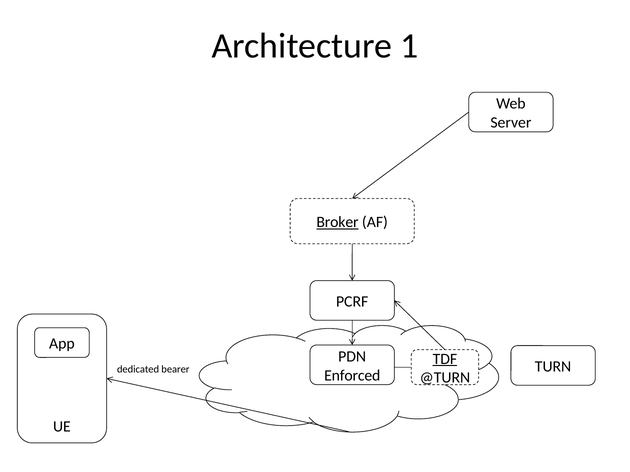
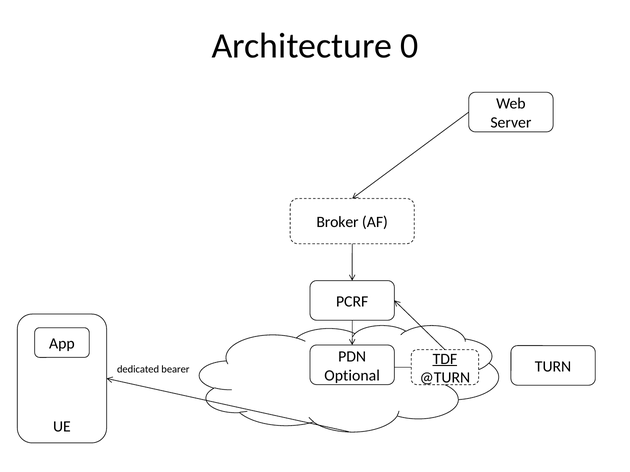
1: 1 -> 0
Broker underline: present -> none
Enforced: Enforced -> Optional
